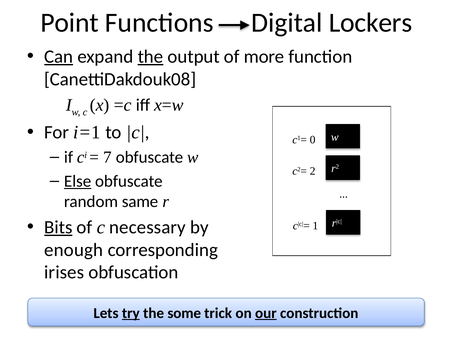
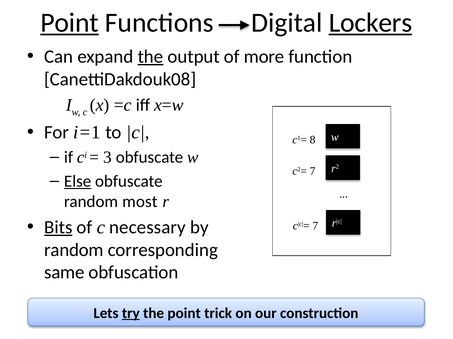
Point at (70, 23) underline: none -> present
Lockers underline: none -> present
Can underline: present -> none
0: 0 -> 8
7: 7 -> 3
c2= 2: 2 -> 7
same: same -> most
1 at (315, 226): 1 -> 7
enough at (74, 250): enough -> random
irises: irises -> same
the some: some -> point
our underline: present -> none
